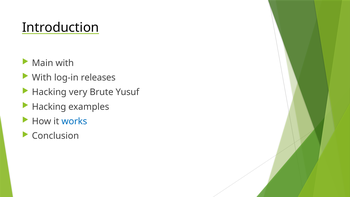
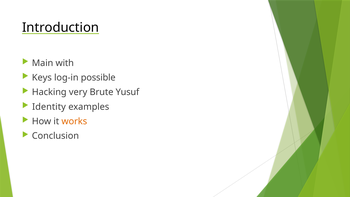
With at (42, 78): With -> Keys
releases: releases -> possible
Hacking at (49, 107): Hacking -> Identity
works colour: blue -> orange
